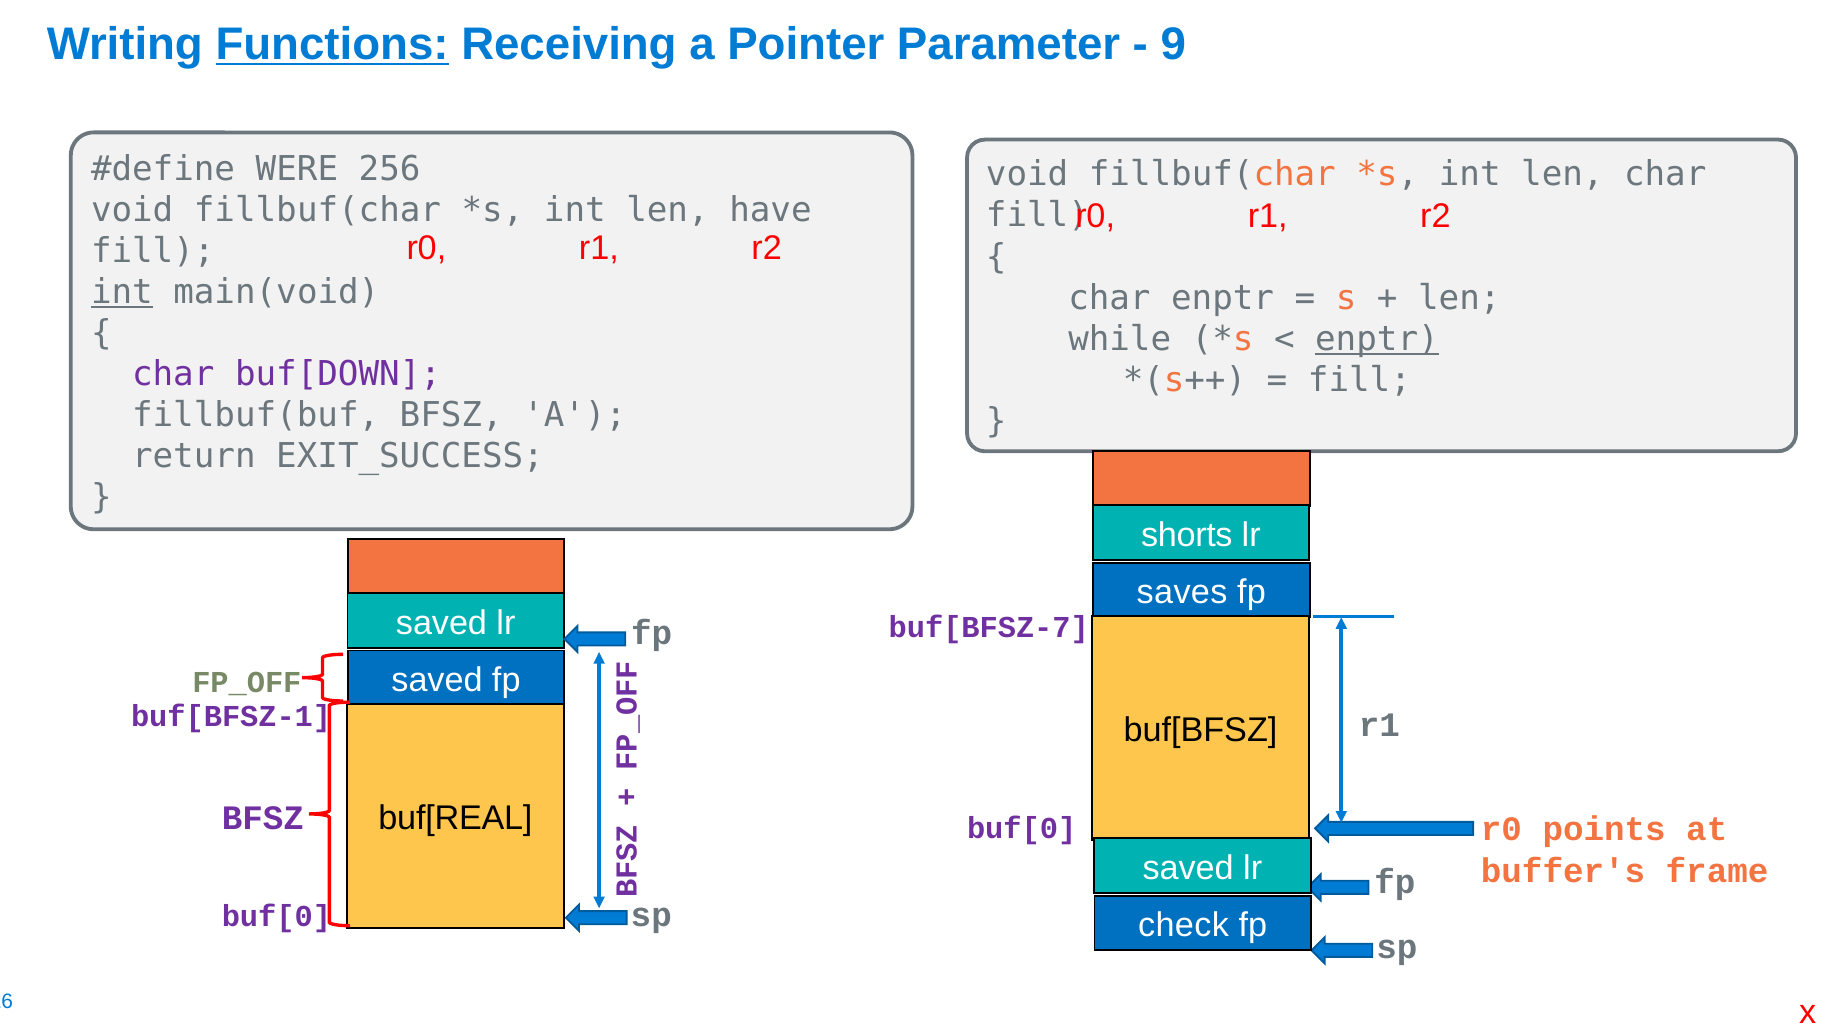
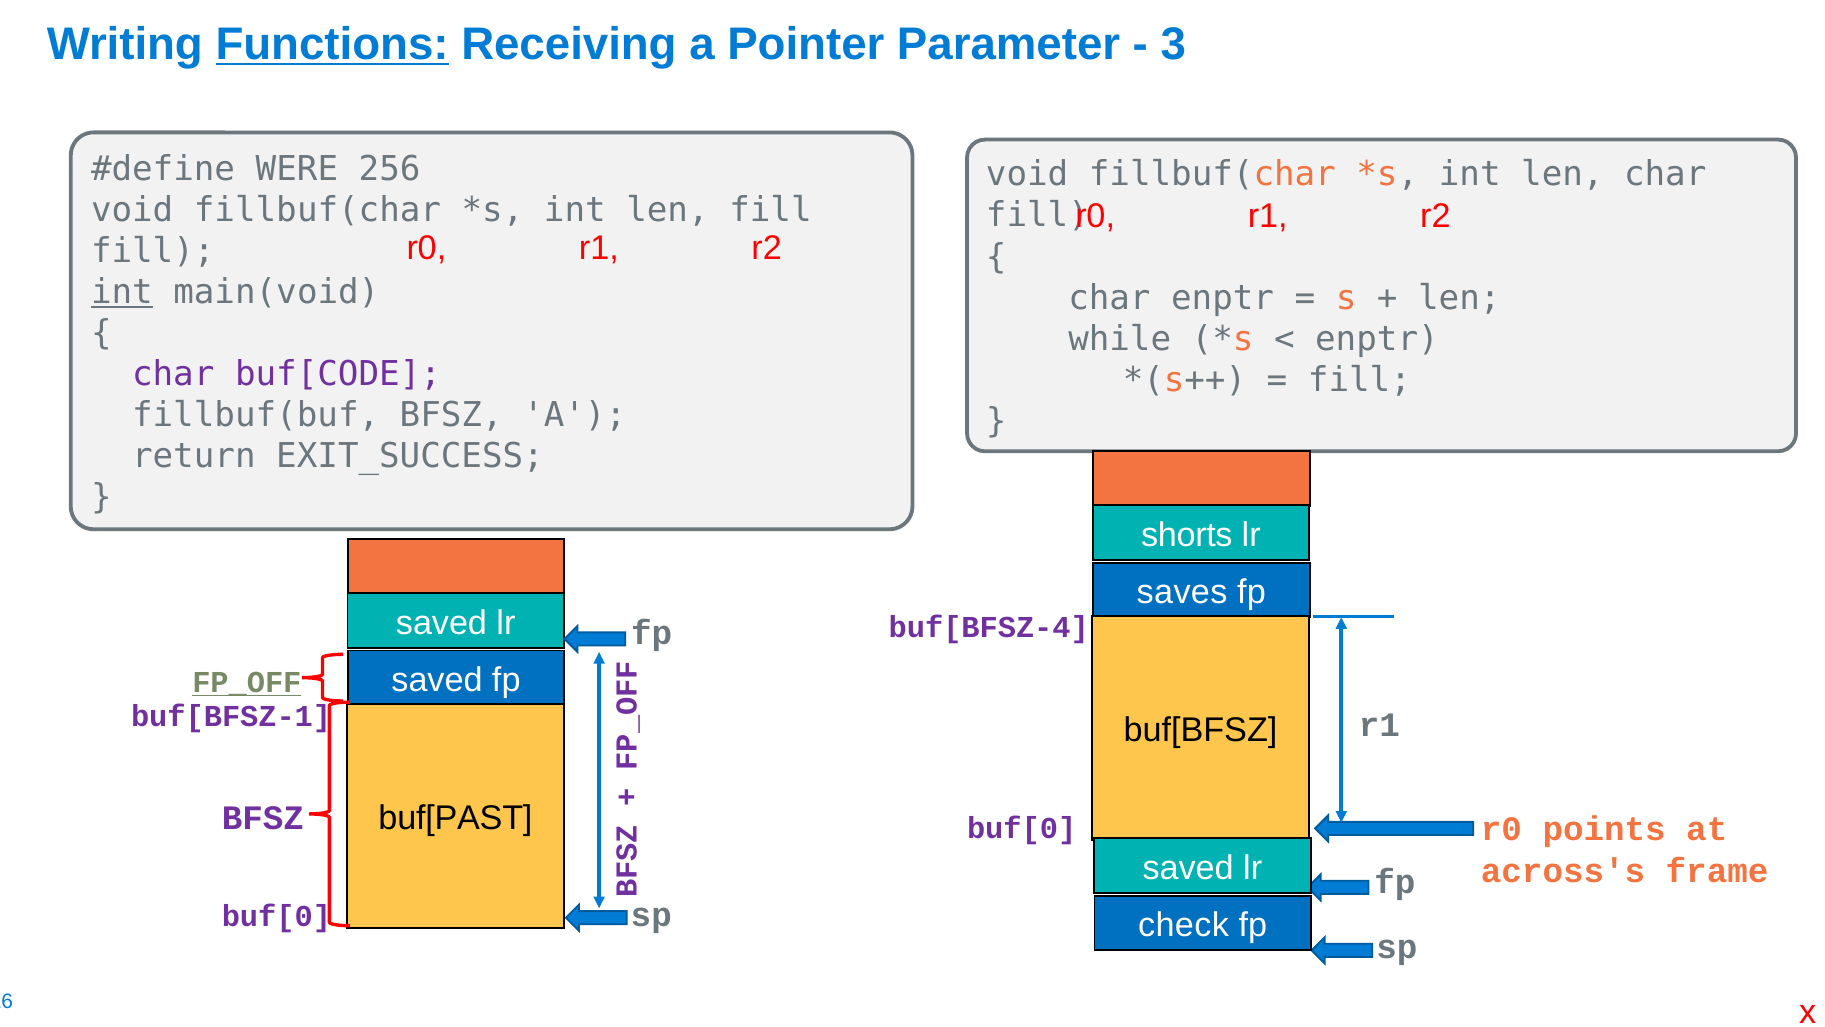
9: 9 -> 3
len have: have -> fill
enptr at (1377, 339) underline: present -> none
buf[DOWN: buf[DOWN -> buf[CODE
buf[BFSZ-7: buf[BFSZ-7 -> buf[BFSZ-4
FP_OFF underline: none -> present
buf[REAL: buf[REAL -> buf[PAST
buffer's: buffer's -> across's
